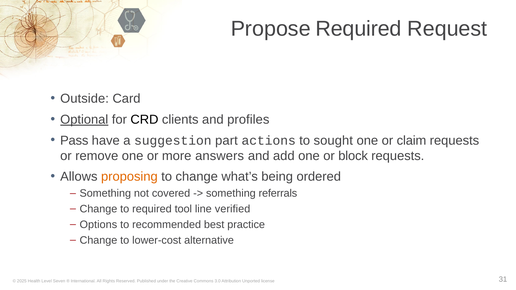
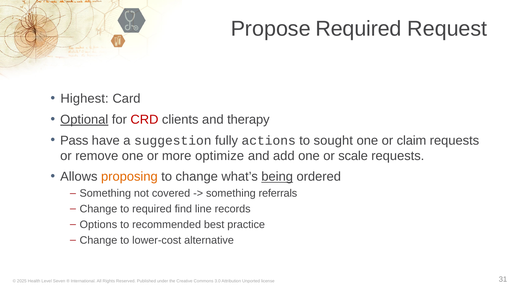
Outside: Outside -> Highest
CRD colour: black -> red
profiles: profiles -> therapy
part: part -> fully
answers: answers -> optimize
block: block -> scale
being underline: none -> present
tool: tool -> find
verified: verified -> records
